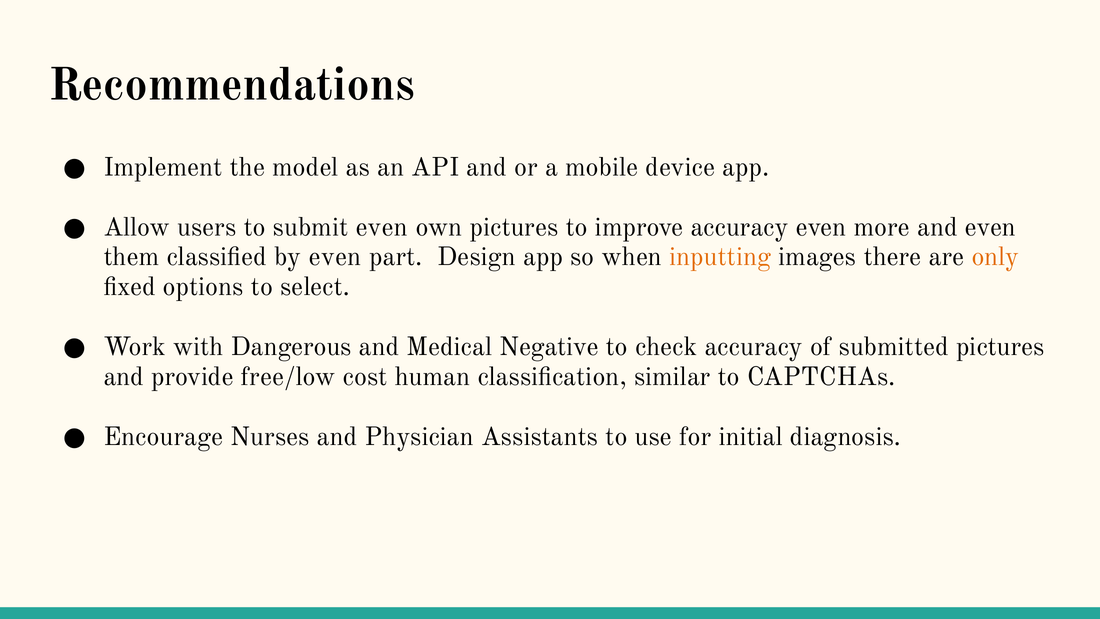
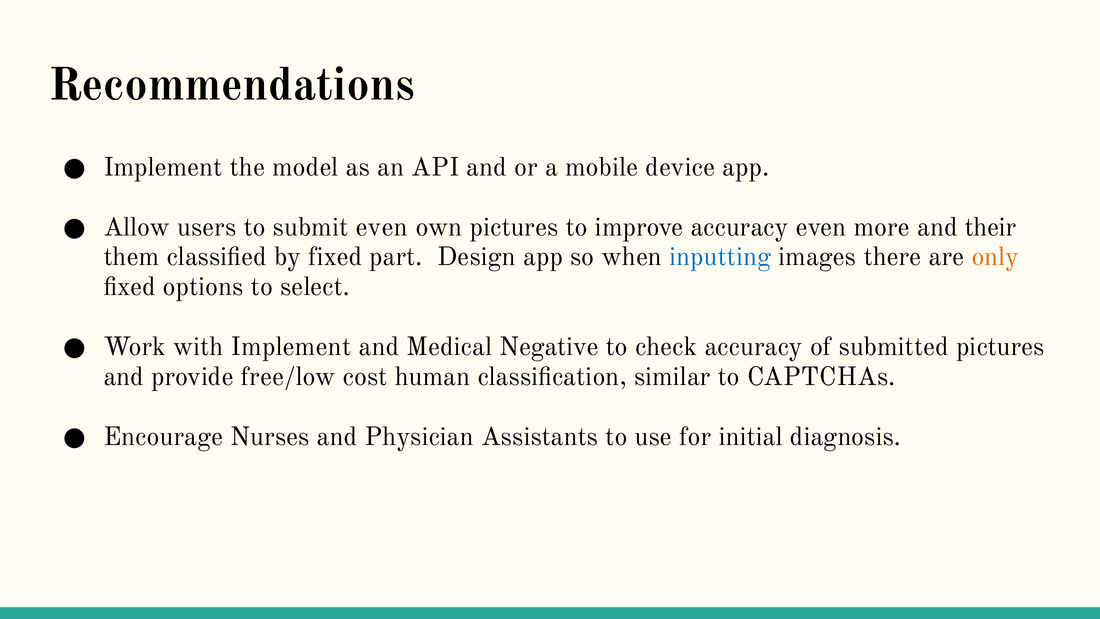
and even: even -> their
by even: even -> fixed
inputting colour: orange -> blue
with Dangerous: Dangerous -> Implement
